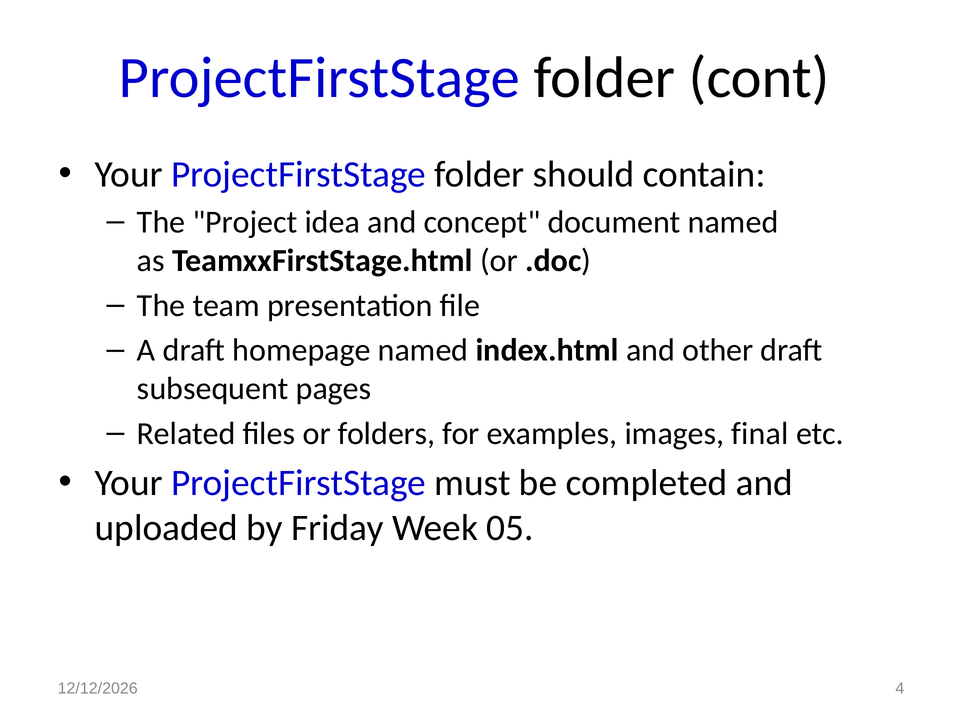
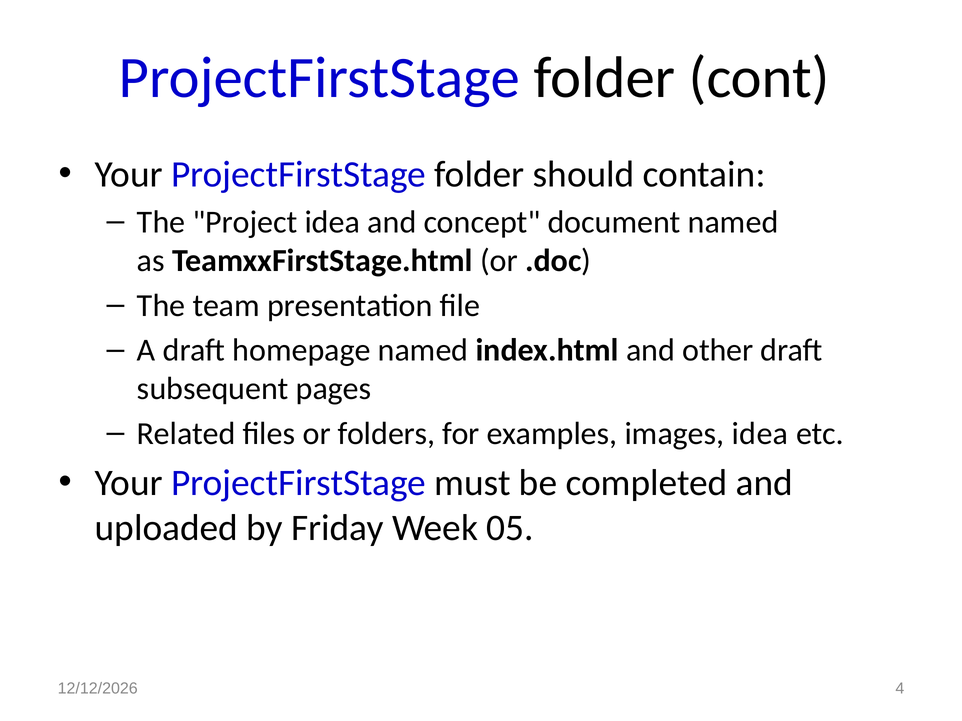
images final: final -> idea
